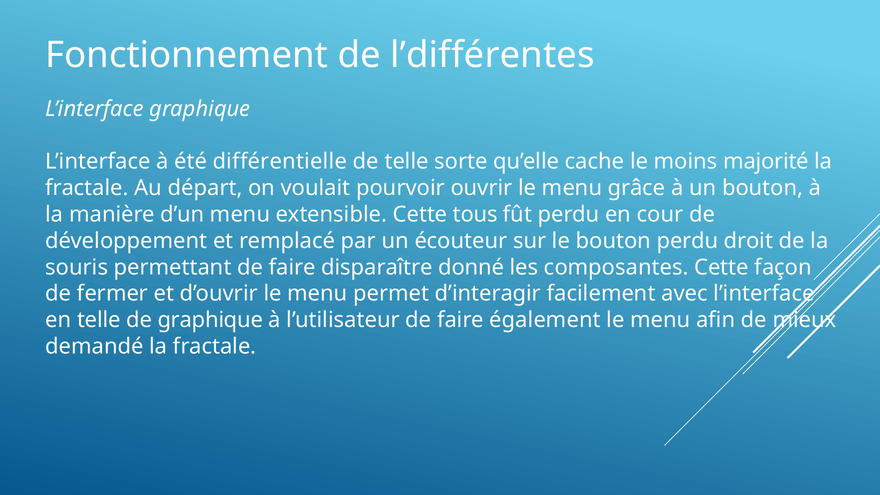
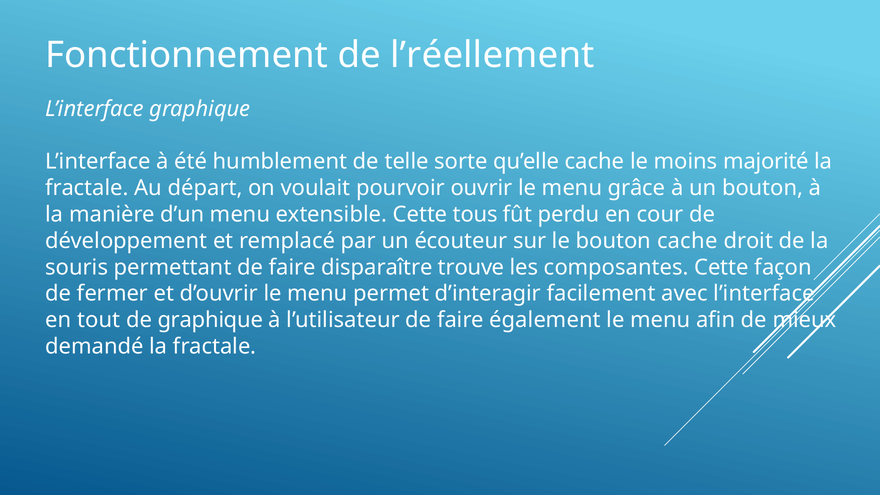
l’différentes: l’différentes -> l’réellement
différentielle: différentielle -> humblement
bouton perdu: perdu -> cache
donné: donné -> trouve
en telle: telle -> tout
